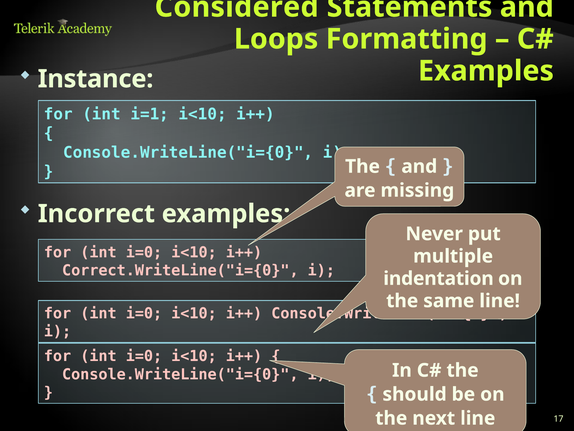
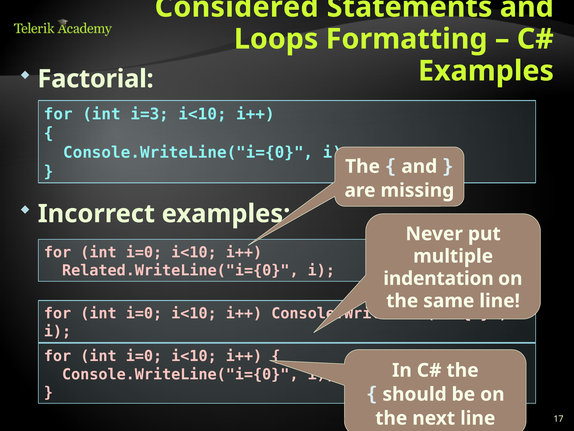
Instance: Instance -> Factorial
i=1: i=1 -> i=3
Correct.WriteLine("i={0: Correct.WriteLine("i={0 -> Related.WriteLine("i={0
